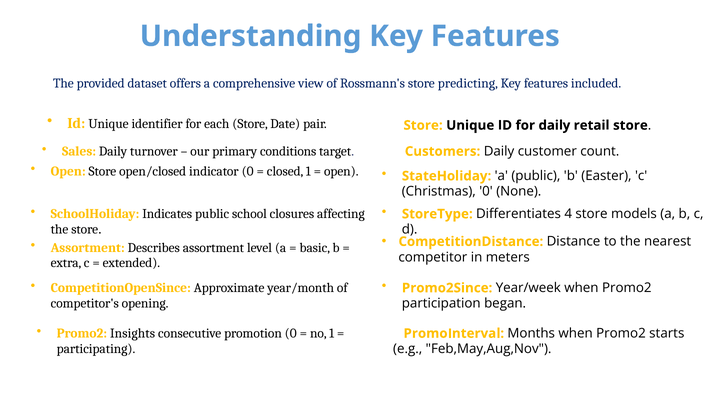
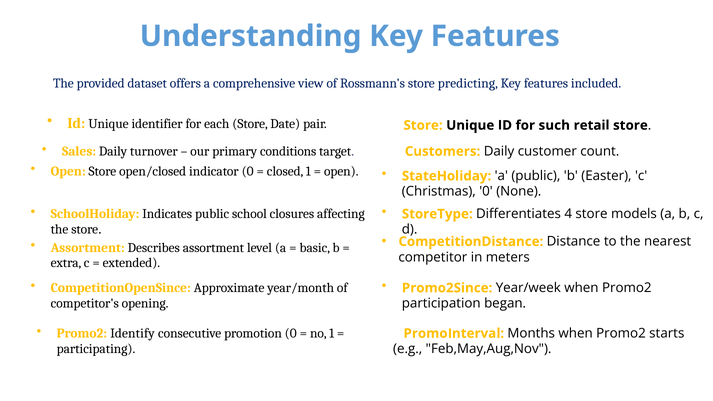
for daily: daily -> such
Insights: Insights -> Identify
